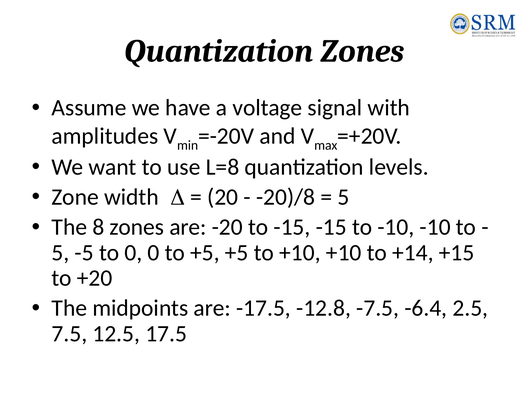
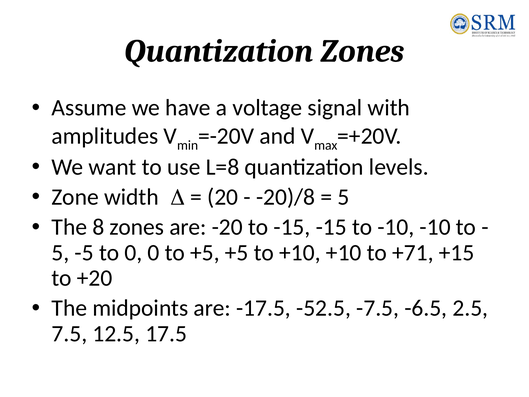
+14: +14 -> +71
-12.8: -12.8 -> -52.5
-6.4: -6.4 -> -6.5
